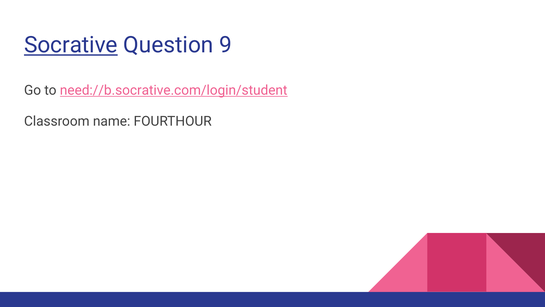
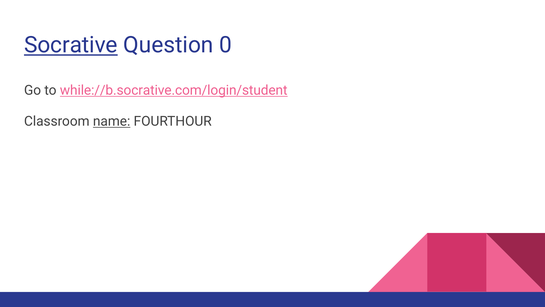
9: 9 -> 0
need://b.socrative.com/login/student: need://b.socrative.com/login/student -> while://b.socrative.com/login/student
name underline: none -> present
